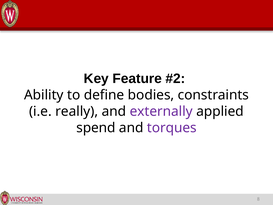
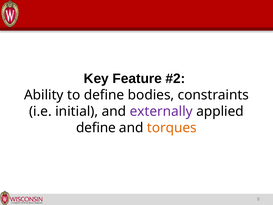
really: really -> initial
spend at (96, 128): spend -> define
torques colour: purple -> orange
